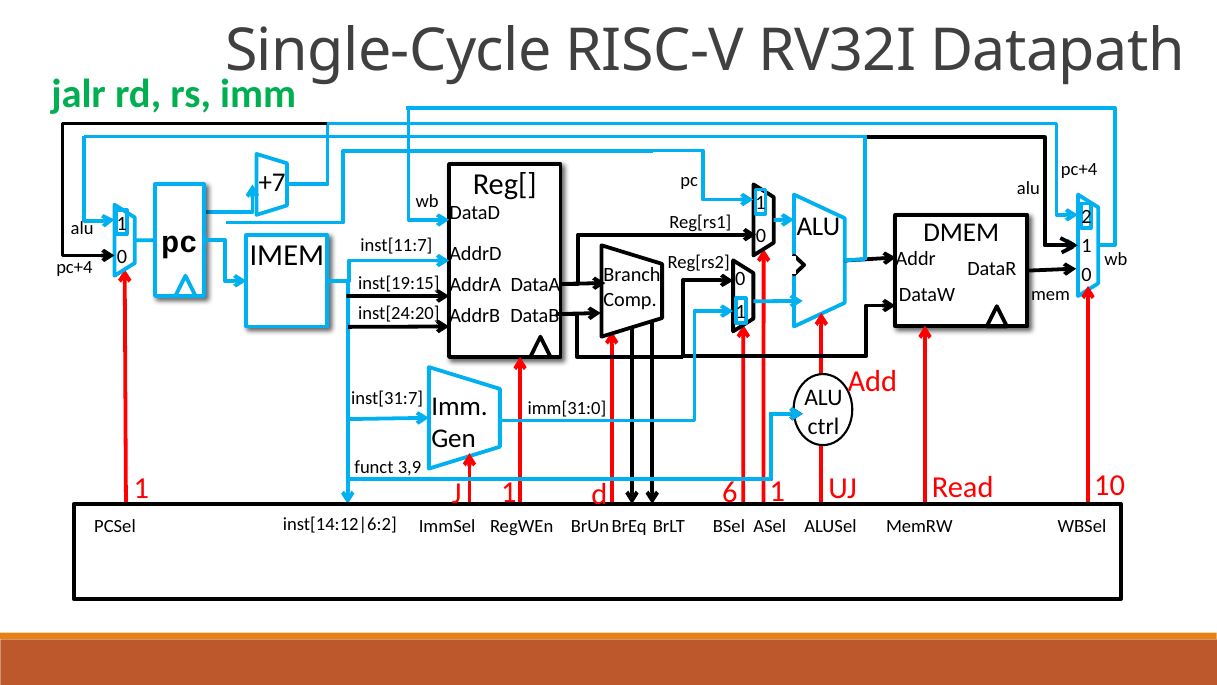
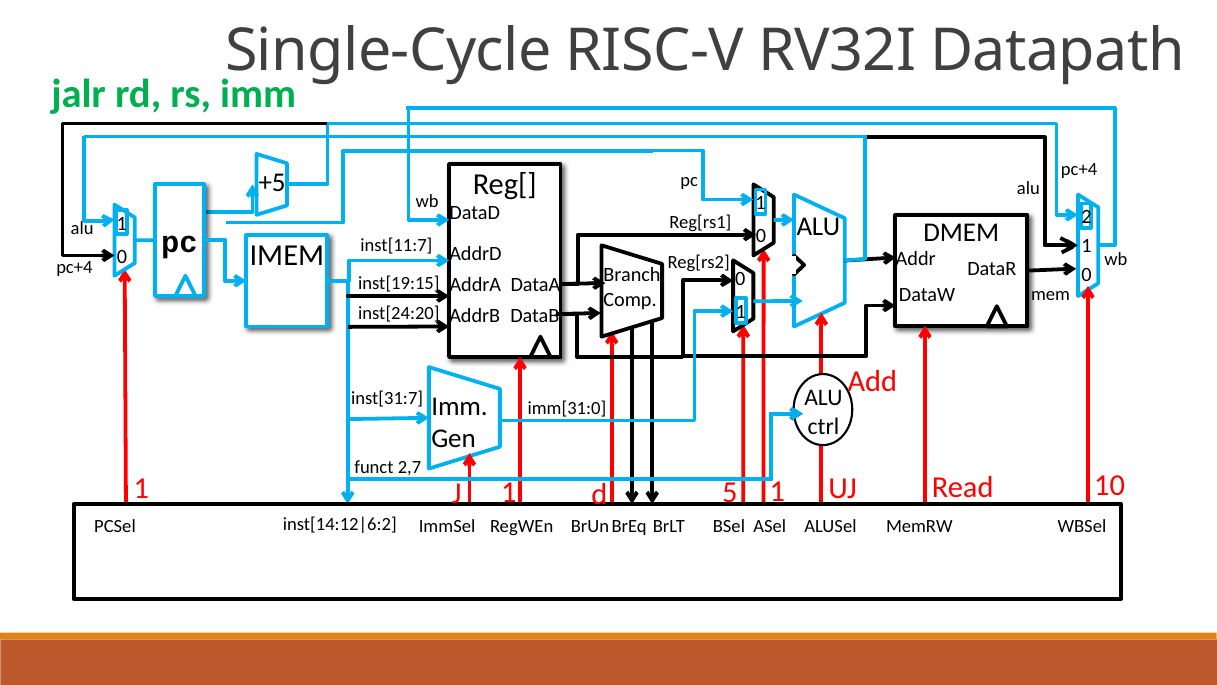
+7: +7 -> +5
3,9: 3,9 -> 2,7
6: 6 -> 5
